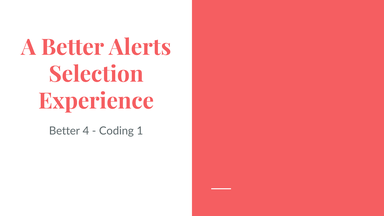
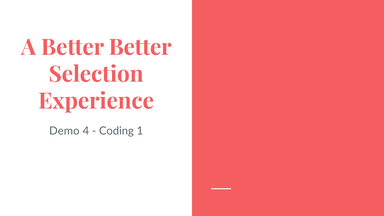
Better Alerts: Alerts -> Better
Better at (64, 131): Better -> Demo
